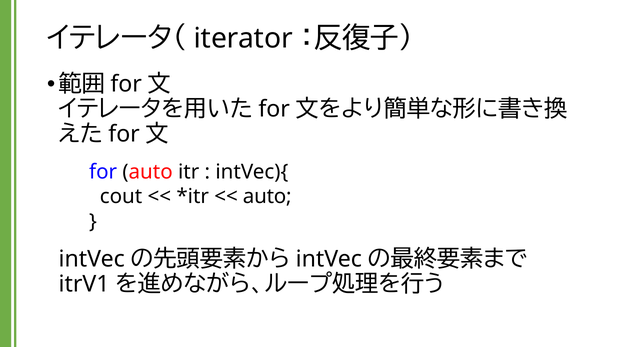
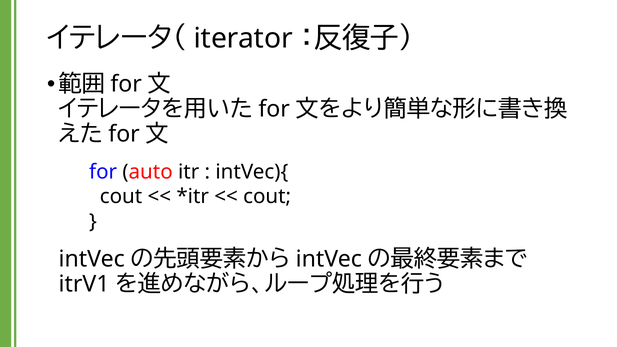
auto at (267, 197): auto -> cout
